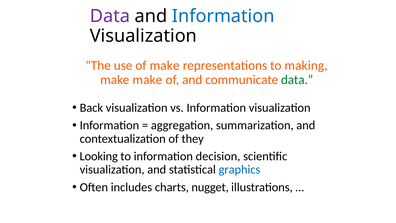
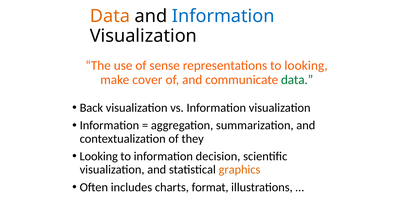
Data at (110, 16) colour: purple -> orange
of make: make -> sense
to making: making -> looking
make make: make -> cover
graphics colour: blue -> orange
nugget: nugget -> format
